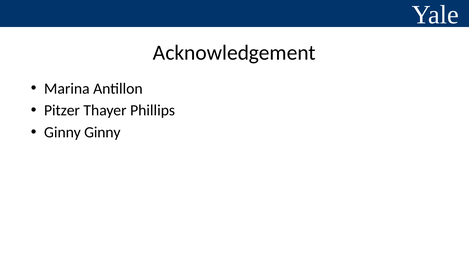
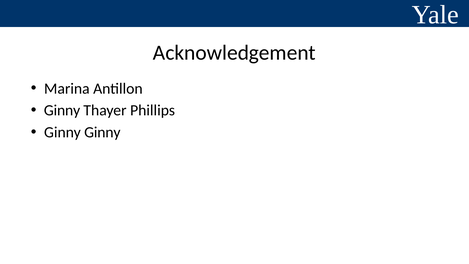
Pitzer at (62, 110): Pitzer -> Ginny
